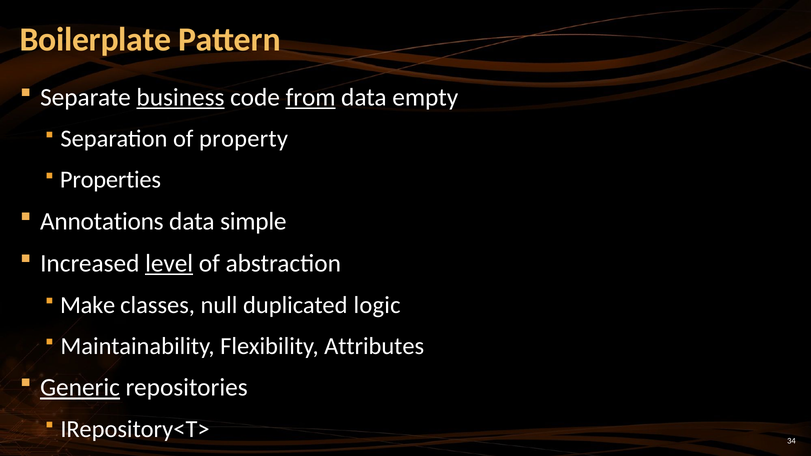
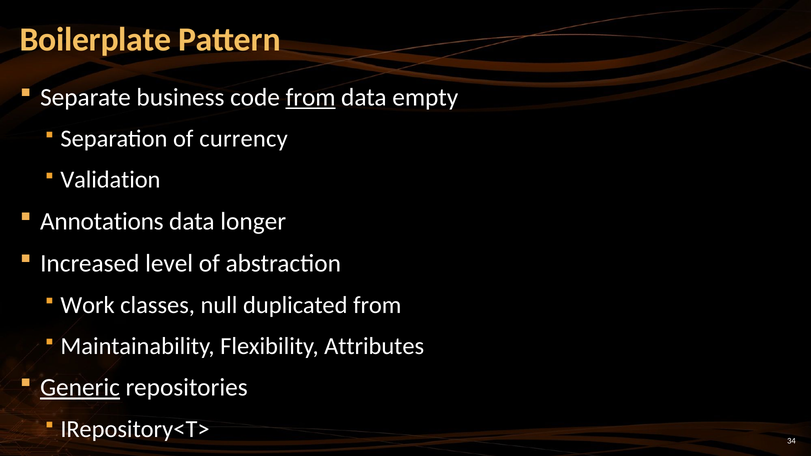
business underline: present -> none
property: property -> currency
Properties: Properties -> Validation
simple: simple -> longer
level underline: present -> none
Make: Make -> Work
duplicated logic: logic -> from
